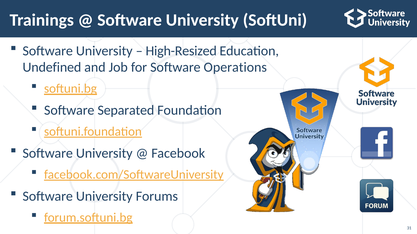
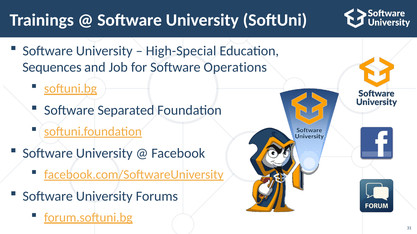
High-Resized: High-Resized -> High-Special
Undefined: Undefined -> Sequences
